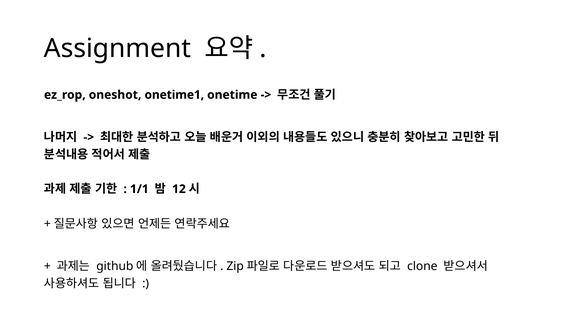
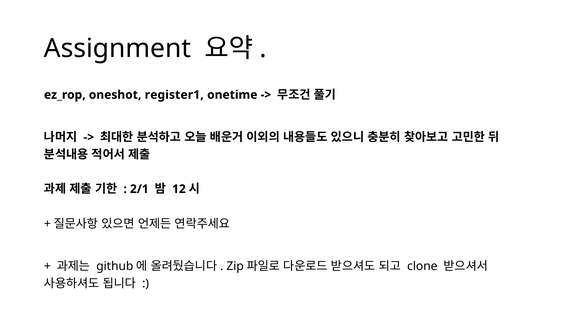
onetime1: onetime1 -> register1
1/1: 1/1 -> 2/1
